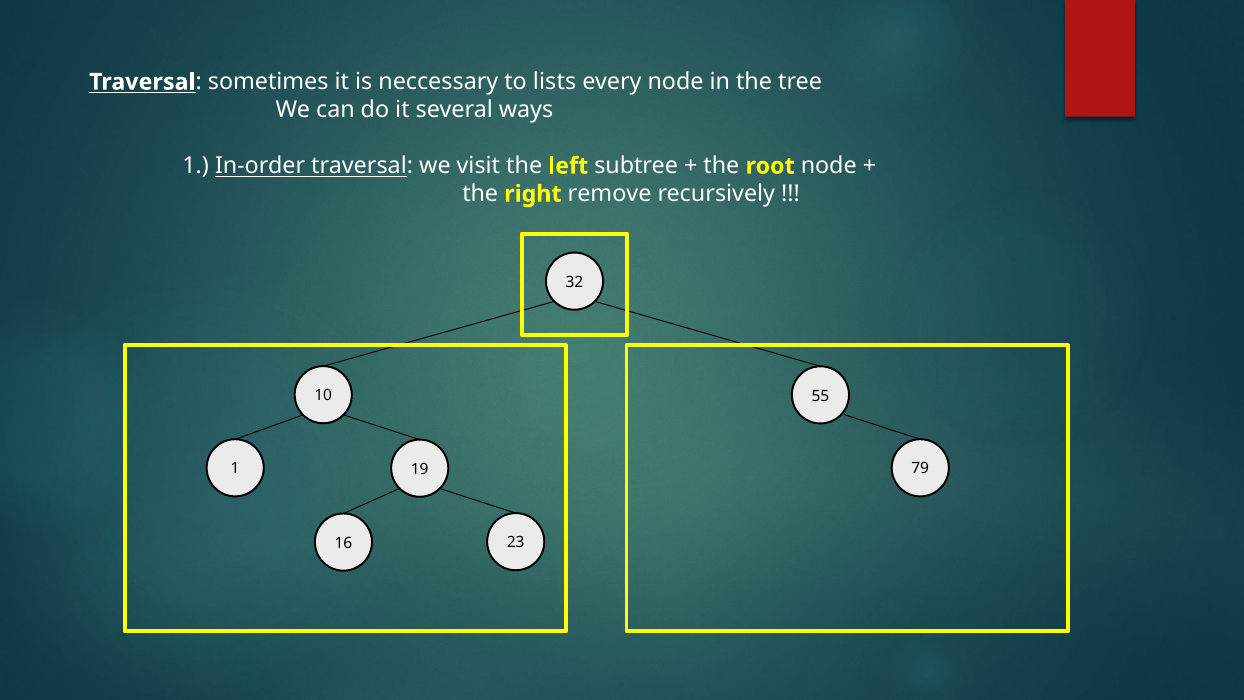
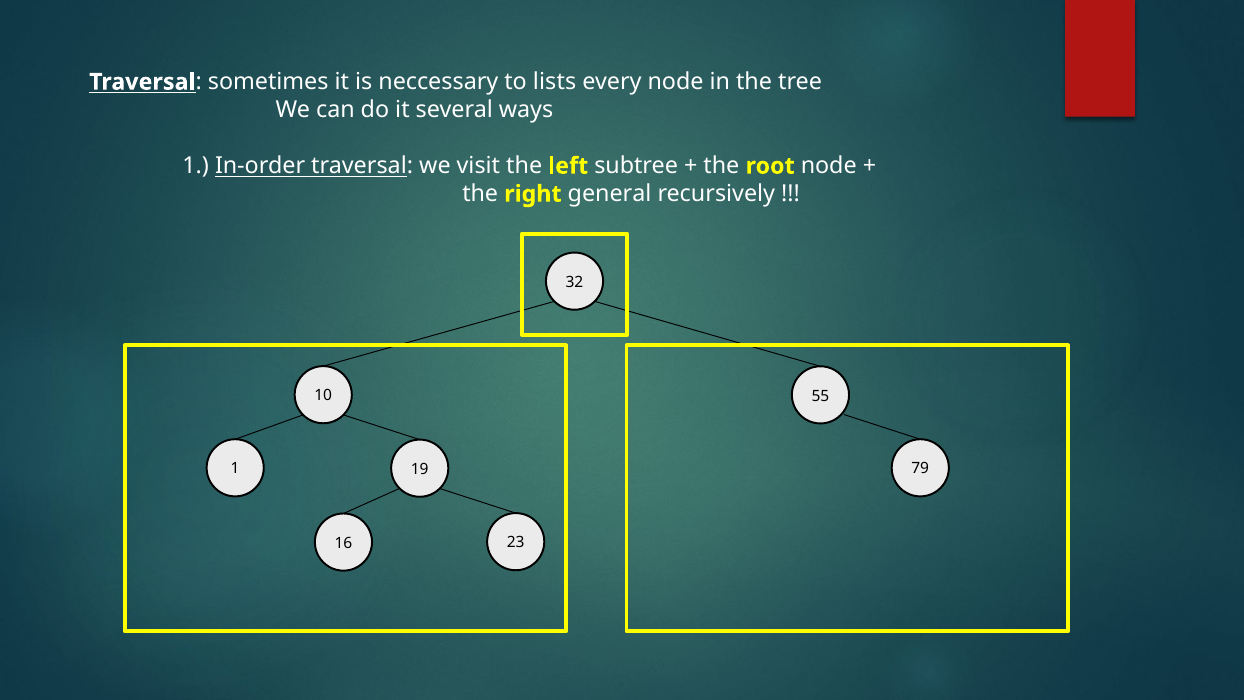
remove: remove -> general
